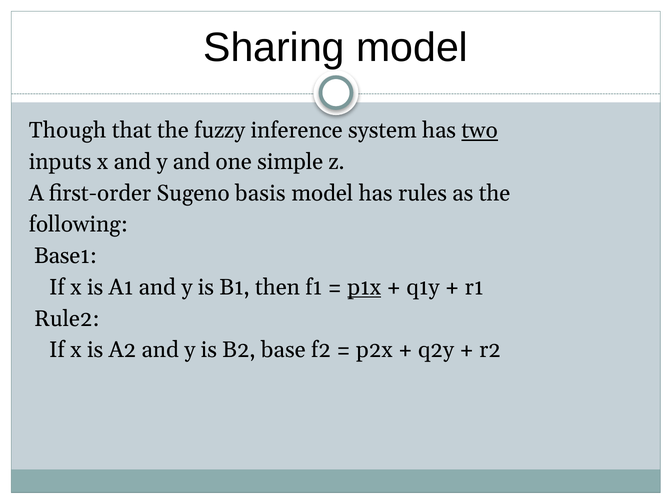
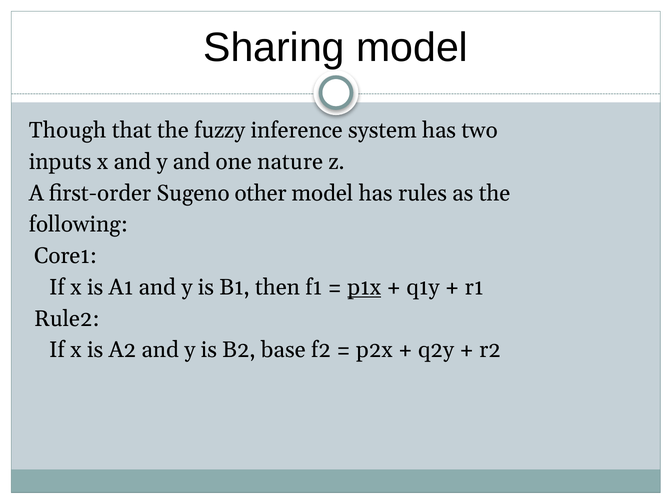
two underline: present -> none
simple: simple -> nature
basis: basis -> other
Base1: Base1 -> Core1
